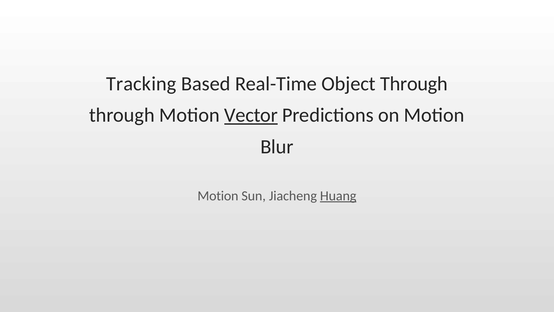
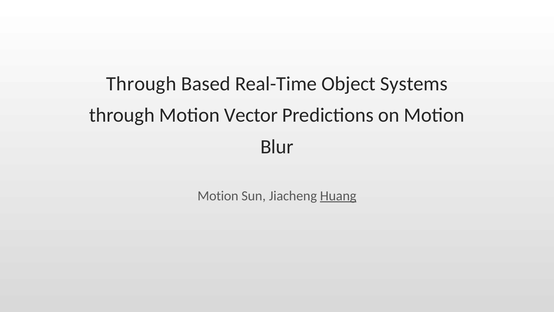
Tracking at (141, 84): Tracking -> Through
Object Through: Through -> Systems
Vector underline: present -> none
